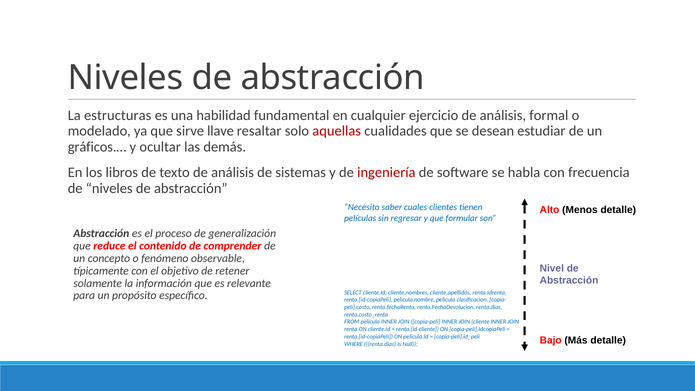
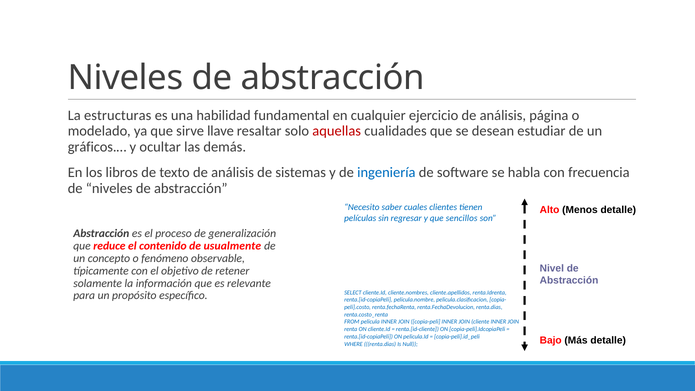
formal: formal -> página
ingeniería colour: red -> blue
formular: formular -> sencillos
comprender: comprender -> usualmente
